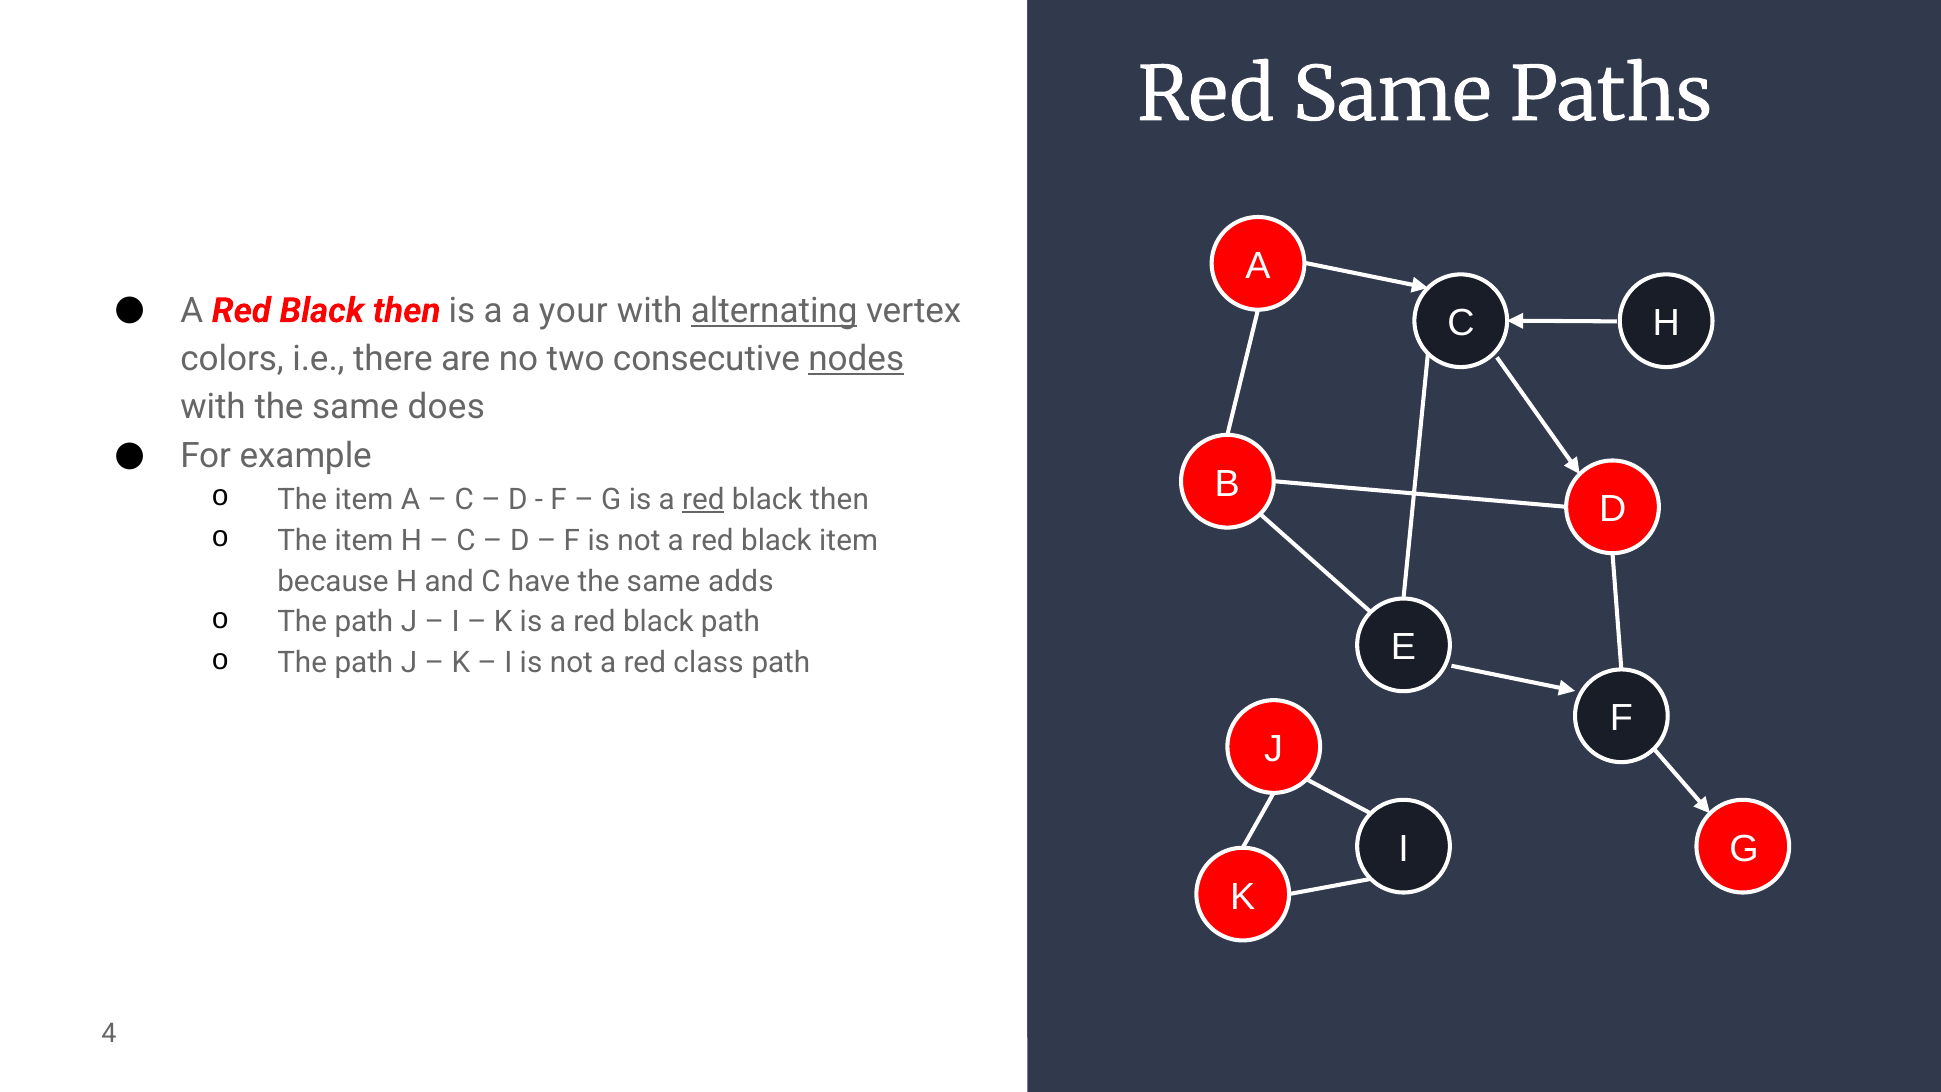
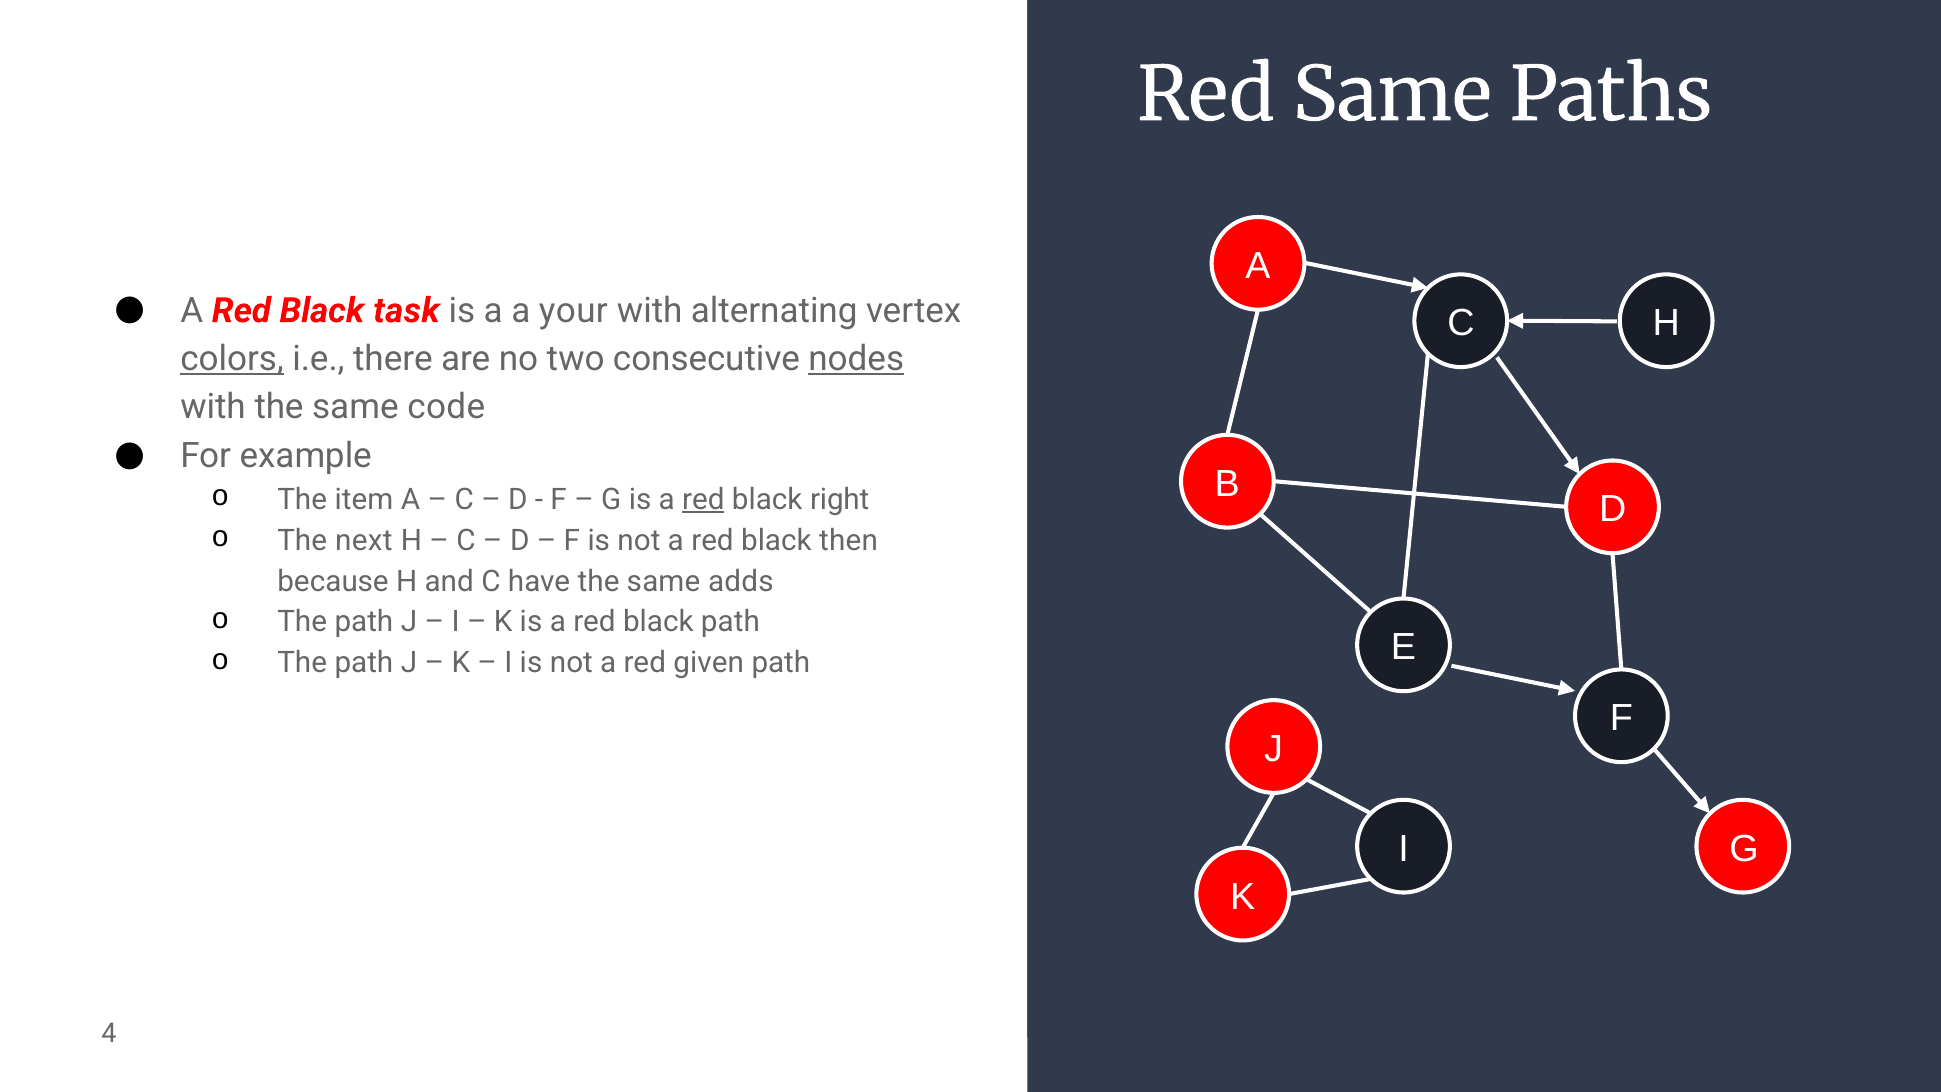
then at (407, 311): then -> task
alternating underline: present -> none
colors underline: none -> present
does: does -> code
then at (840, 499): then -> right
item at (364, 540): item -> next
black item: item -> then
class: class -> given
